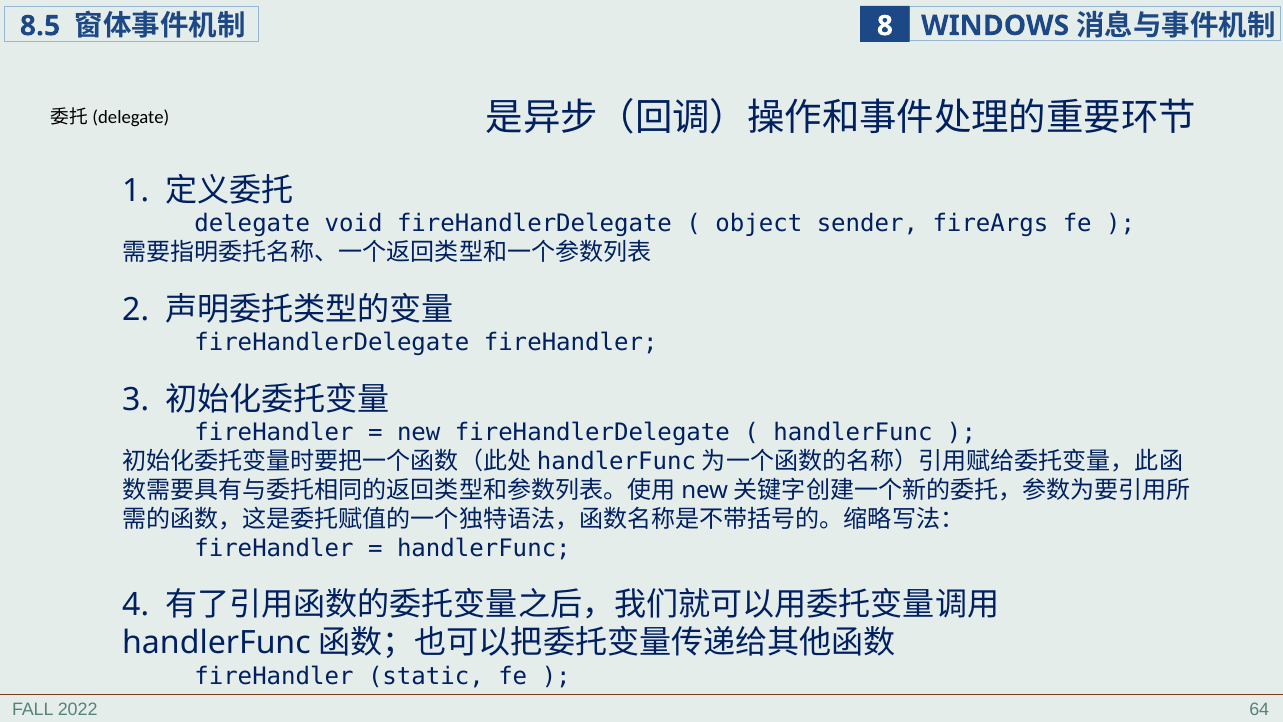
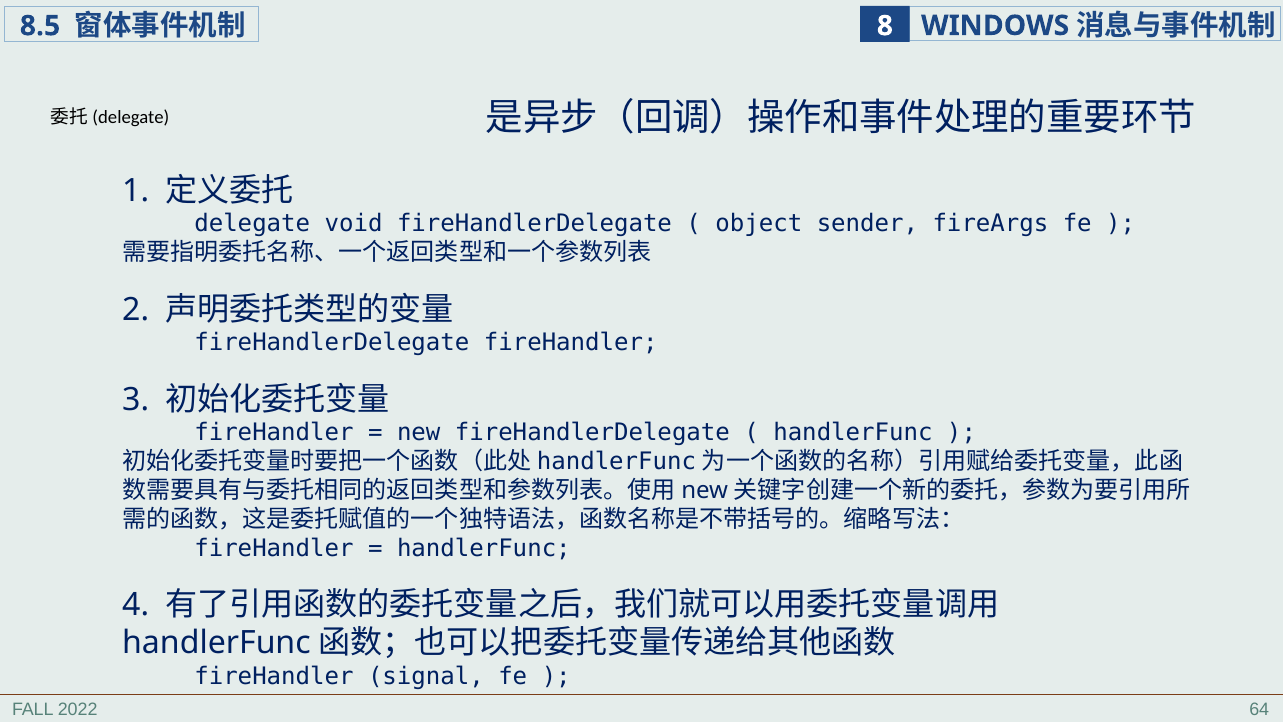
static: static -> signal
